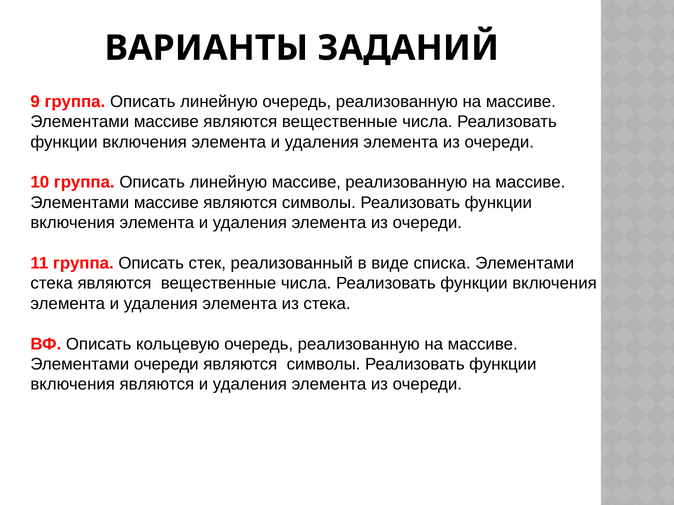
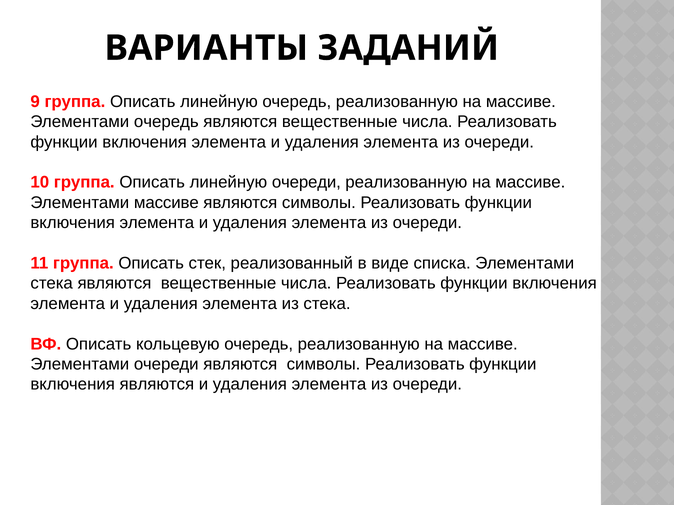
массиве at (166, 122): массиве -> очередь
линейную массиве: массиве -> очереди
